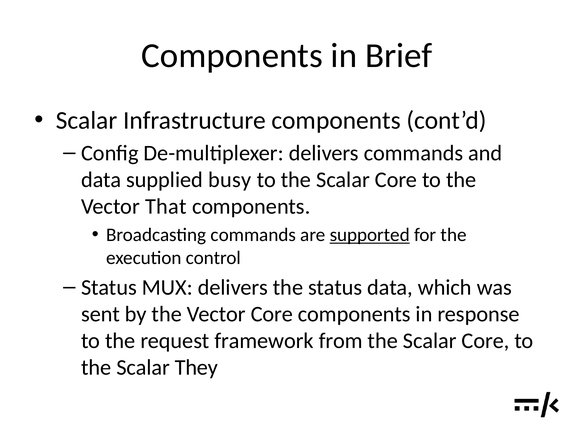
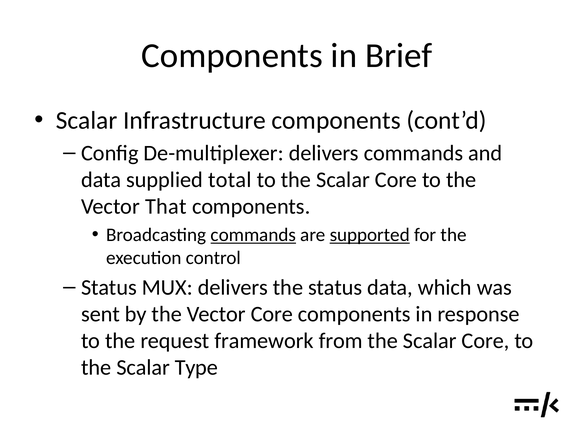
busy: busy -> total
commands at (253, 235) underline: none -> present
They: They -> Type
